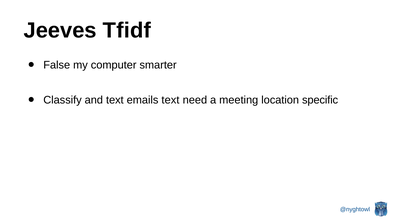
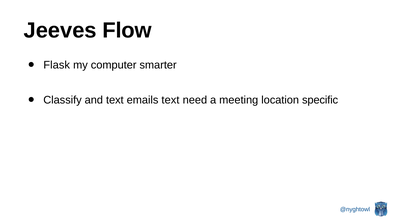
Tfidf: Tfidf -> Flow
False: False -> Flask
